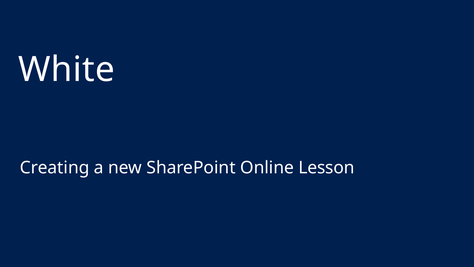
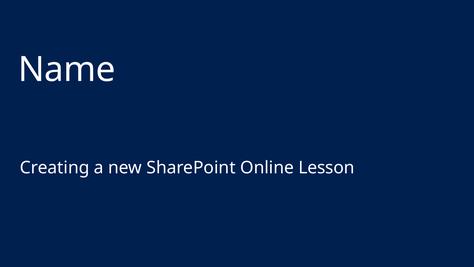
White: White -> Name
